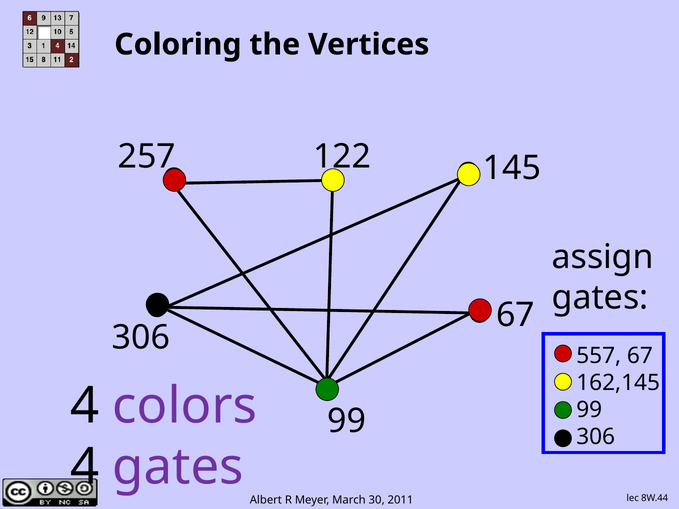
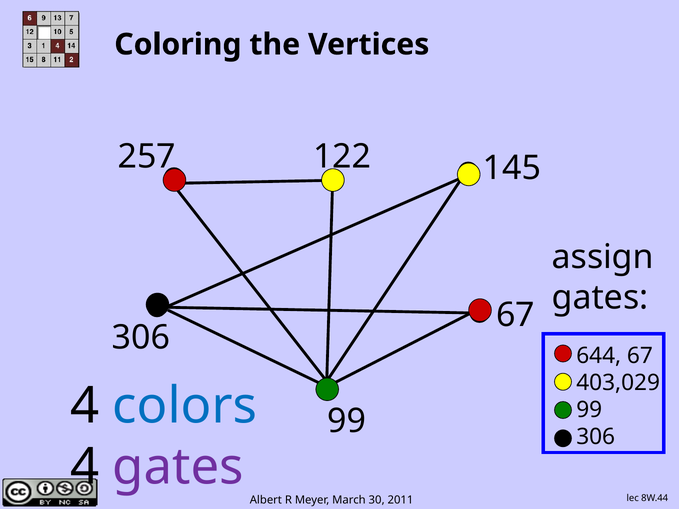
557: 557 -> 644
162,145: 162,145 -> 403,029
colors colour: purple -> blue
